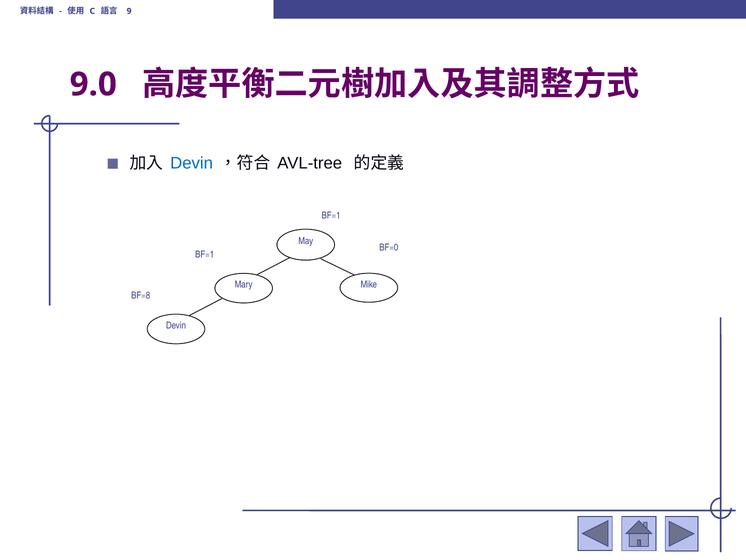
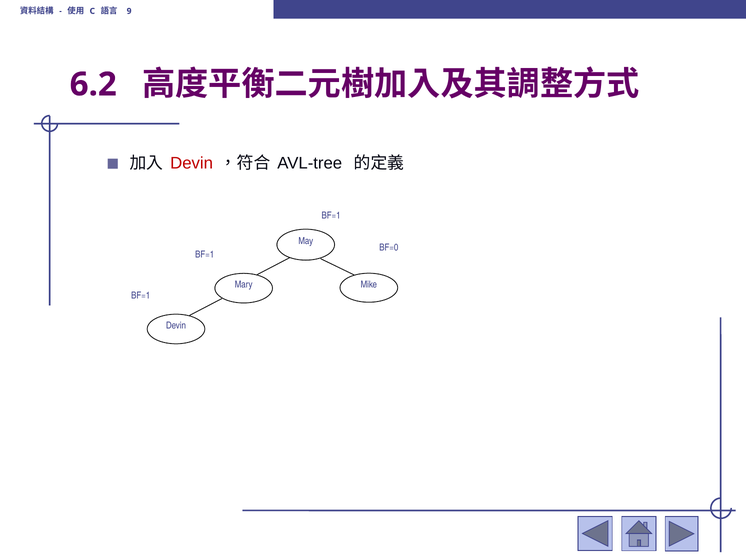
9.0: 9.0 -> 6.2
Devin at (192, 163) colour: blue -> red
BF=8 at (141, 295): BF=8 -> BF=1
